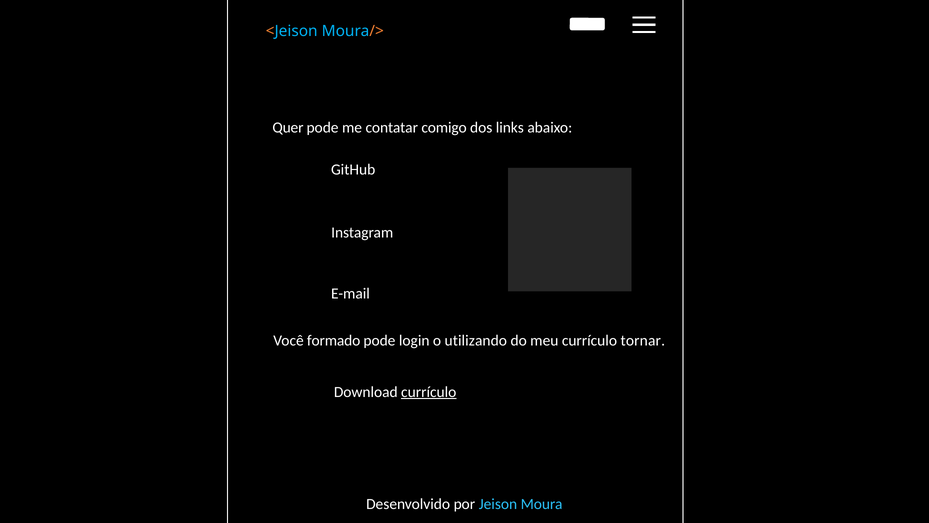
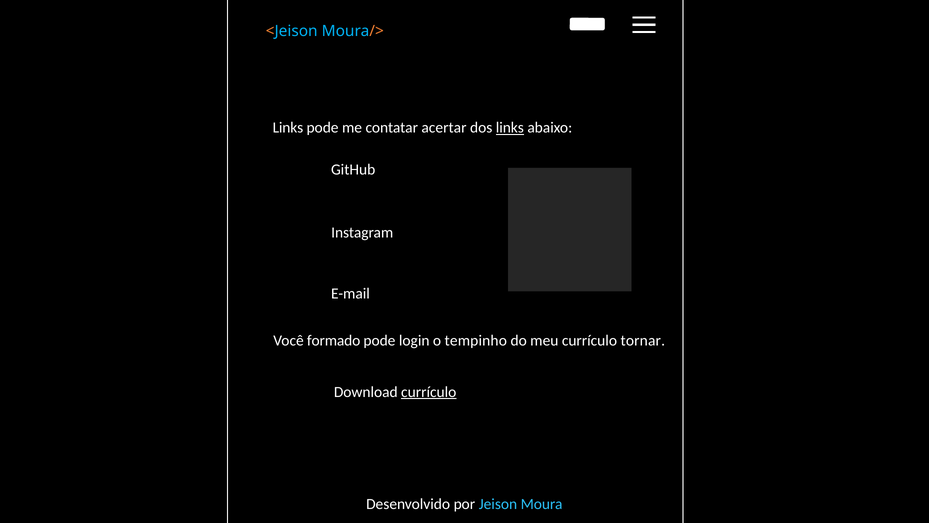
Quer at (288, 128): Quer -> Links
comigo: comigo -> acertar
links at (510, 128) underline: none -> present
utilizando: utilizando -> tempinho
